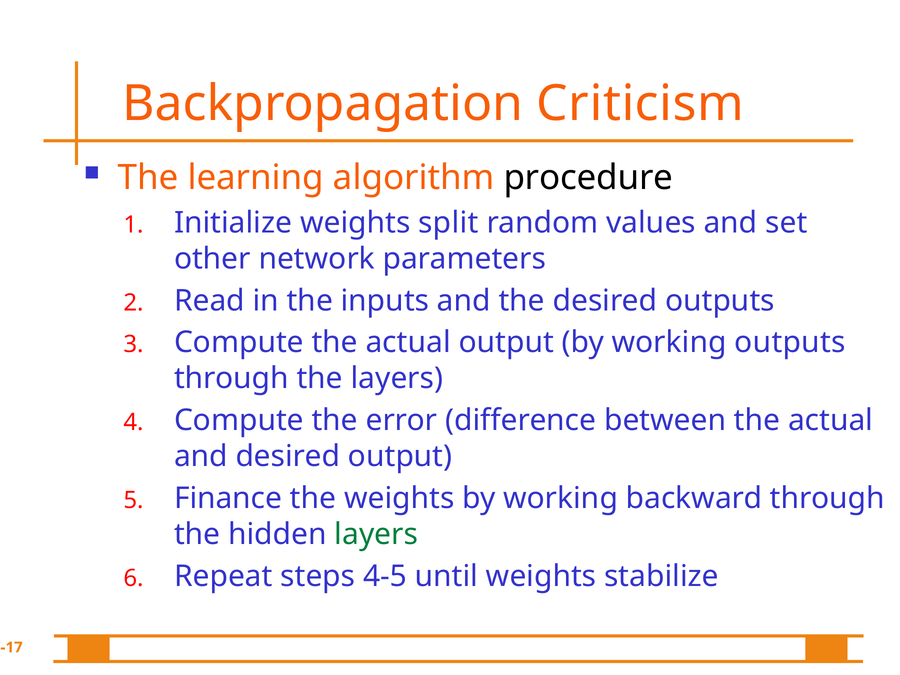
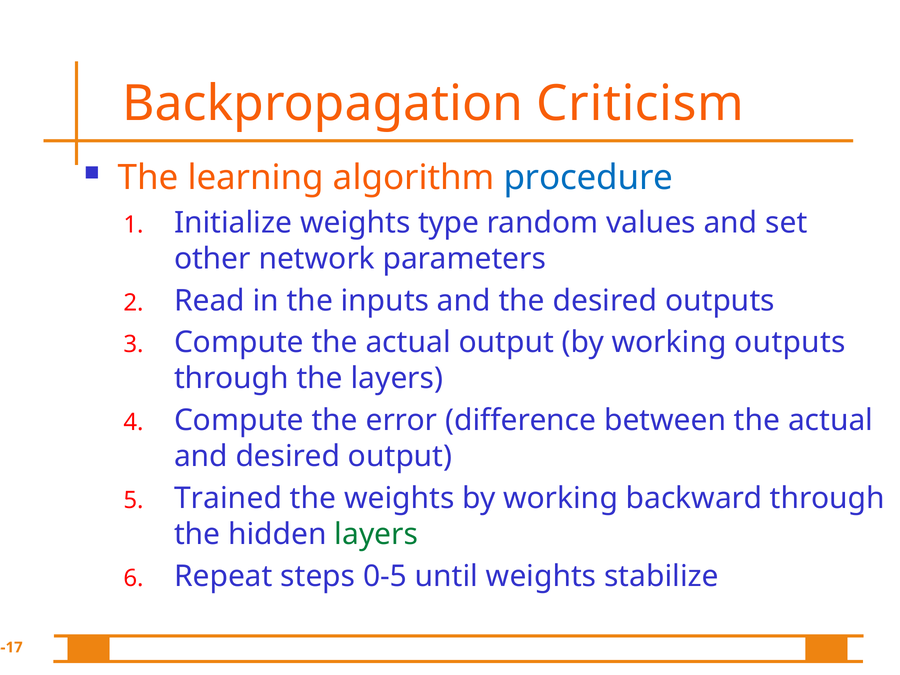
procedure colour: black -> blue
split: split -> type
Finance: Finance -> Trained
4-5: 4-5 -> 0-5
